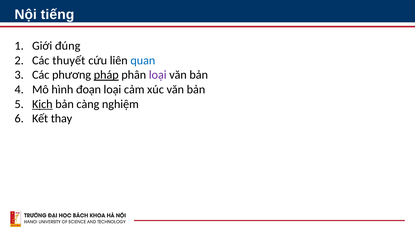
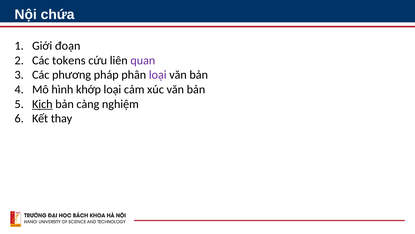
tiếng: tiếng -> chứa
đúng: đúng -> đoạn
thuyết: thuyết -> tokens
quan colour: blue -> purple
pháp underline: present -> none
đoạn: đoạn -> khớp
